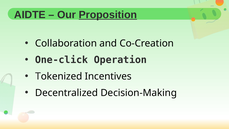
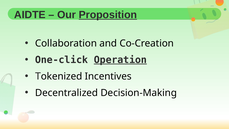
Operation underline: none -> present
